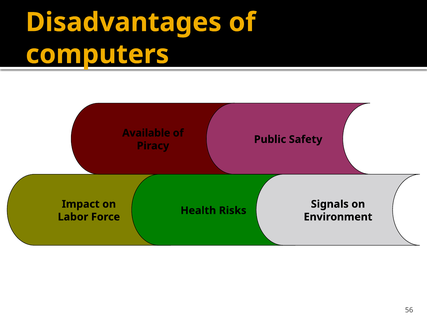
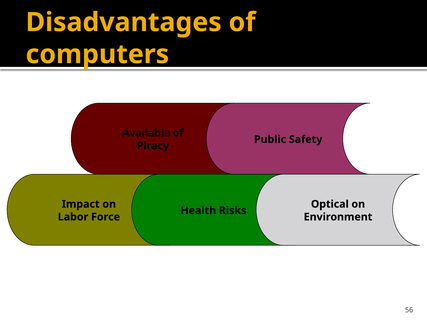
Signals: Signals -> Optical
